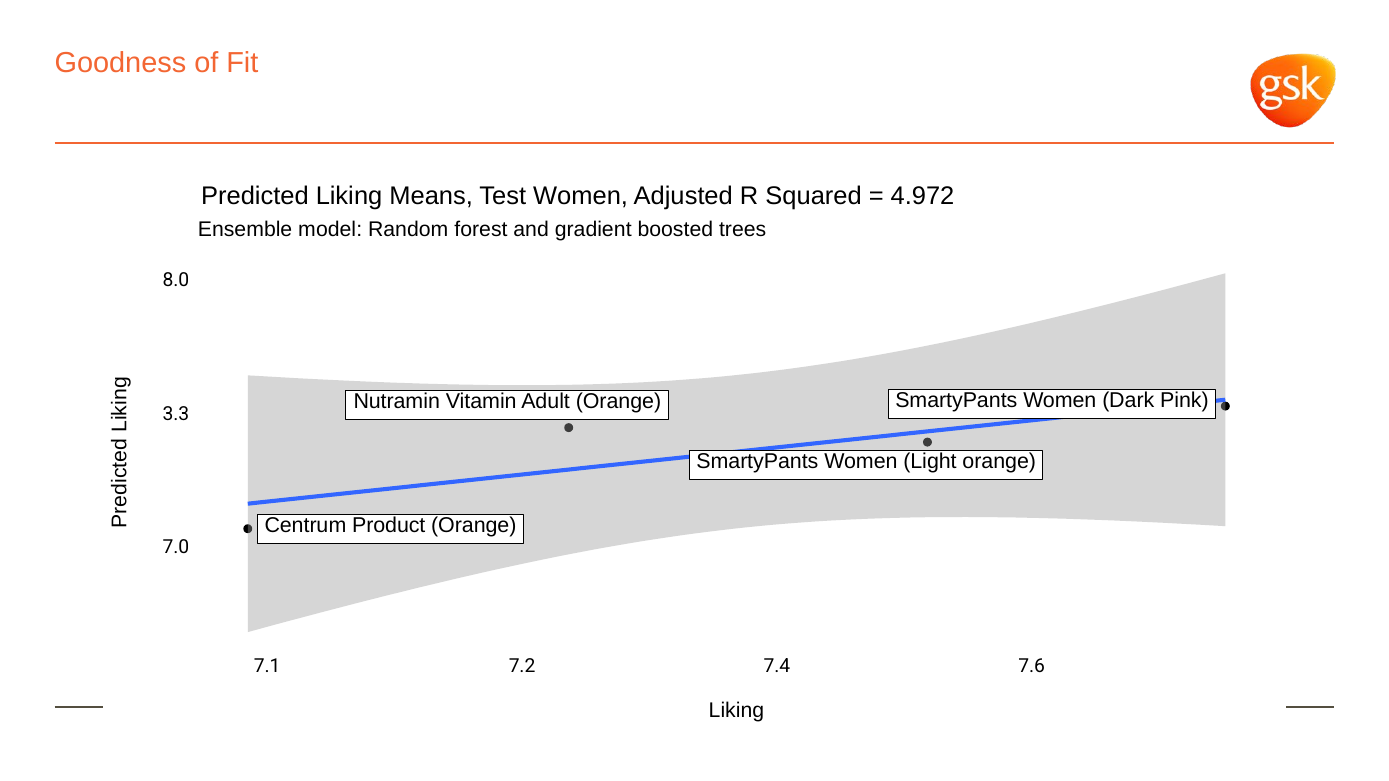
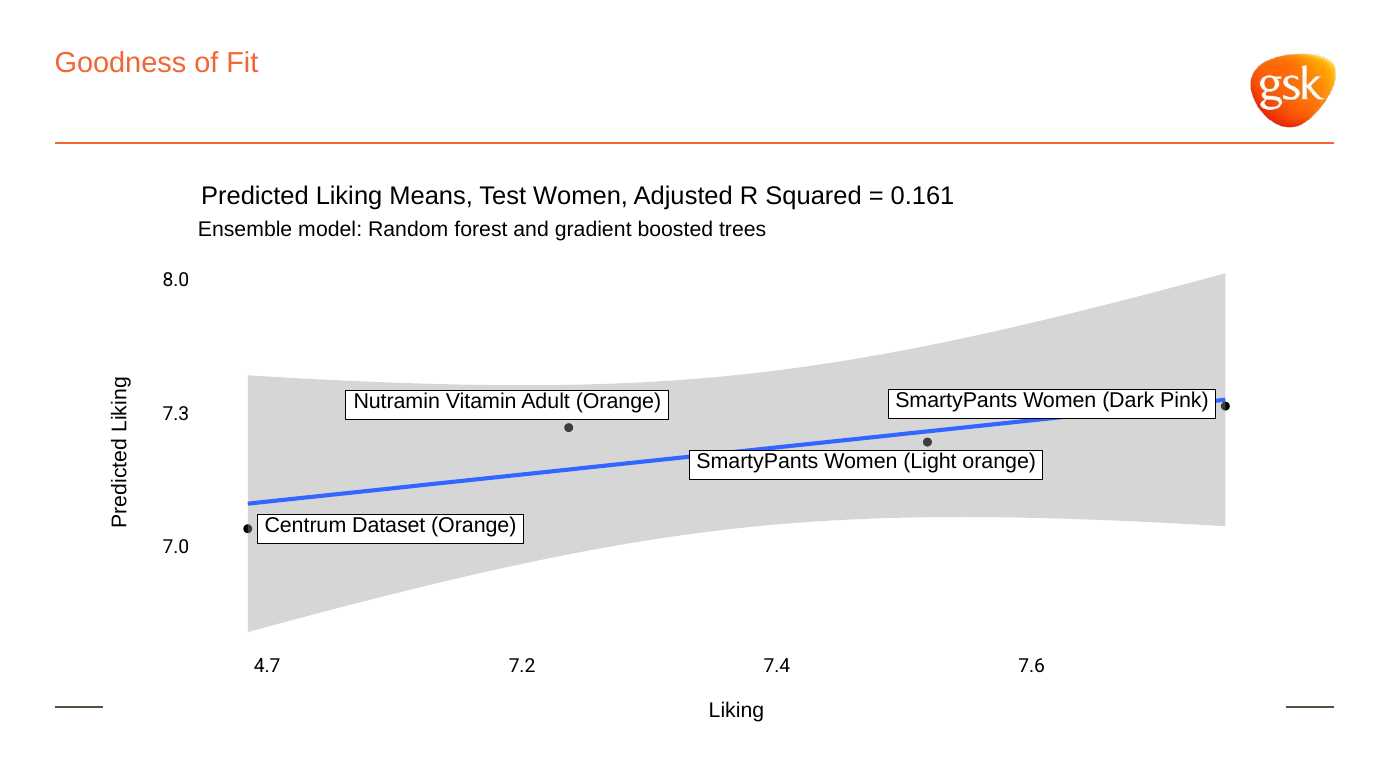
4.972: 4.972 -> 0.161
3.3: 3.3 -> 7.3
Product: Product -> Dataset
7.1: 7.1 -> 4.7
